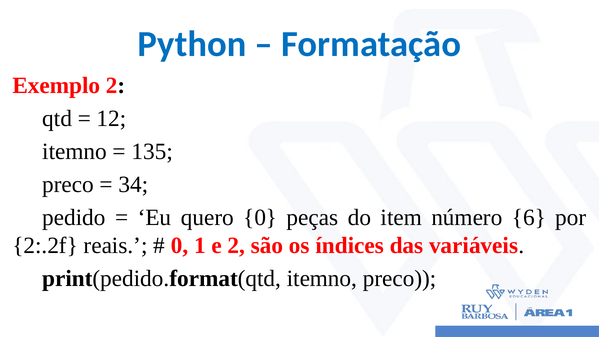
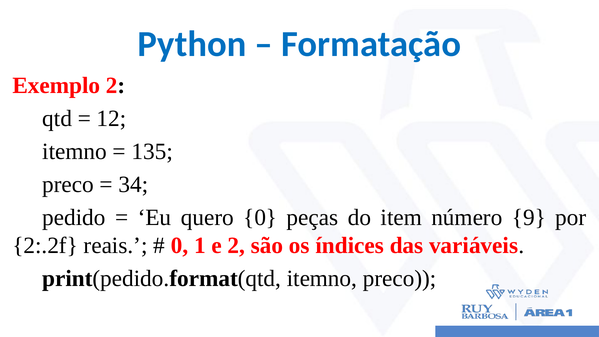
6: 6 -> 9
